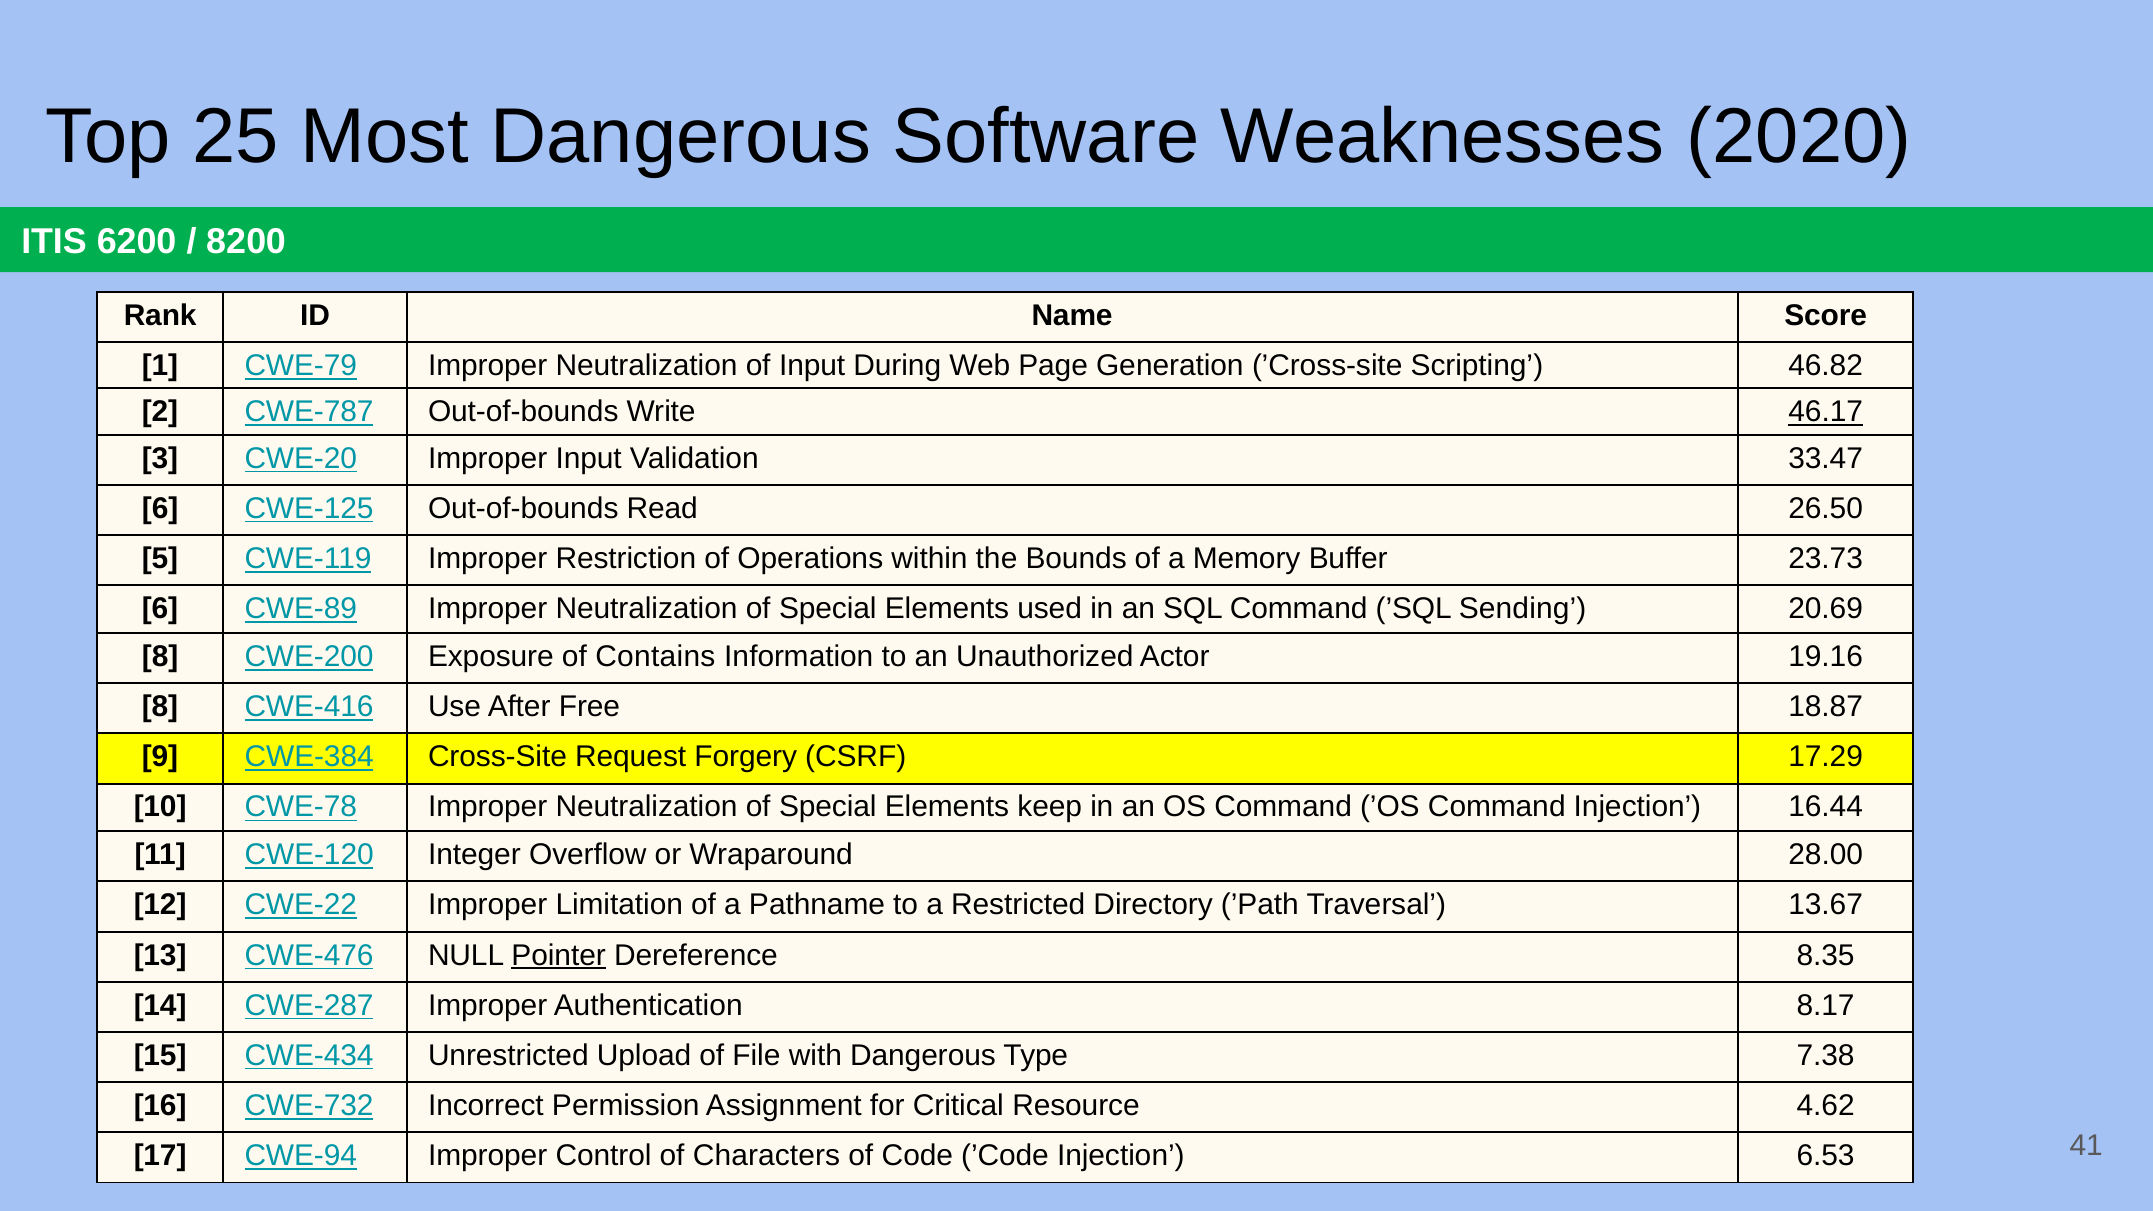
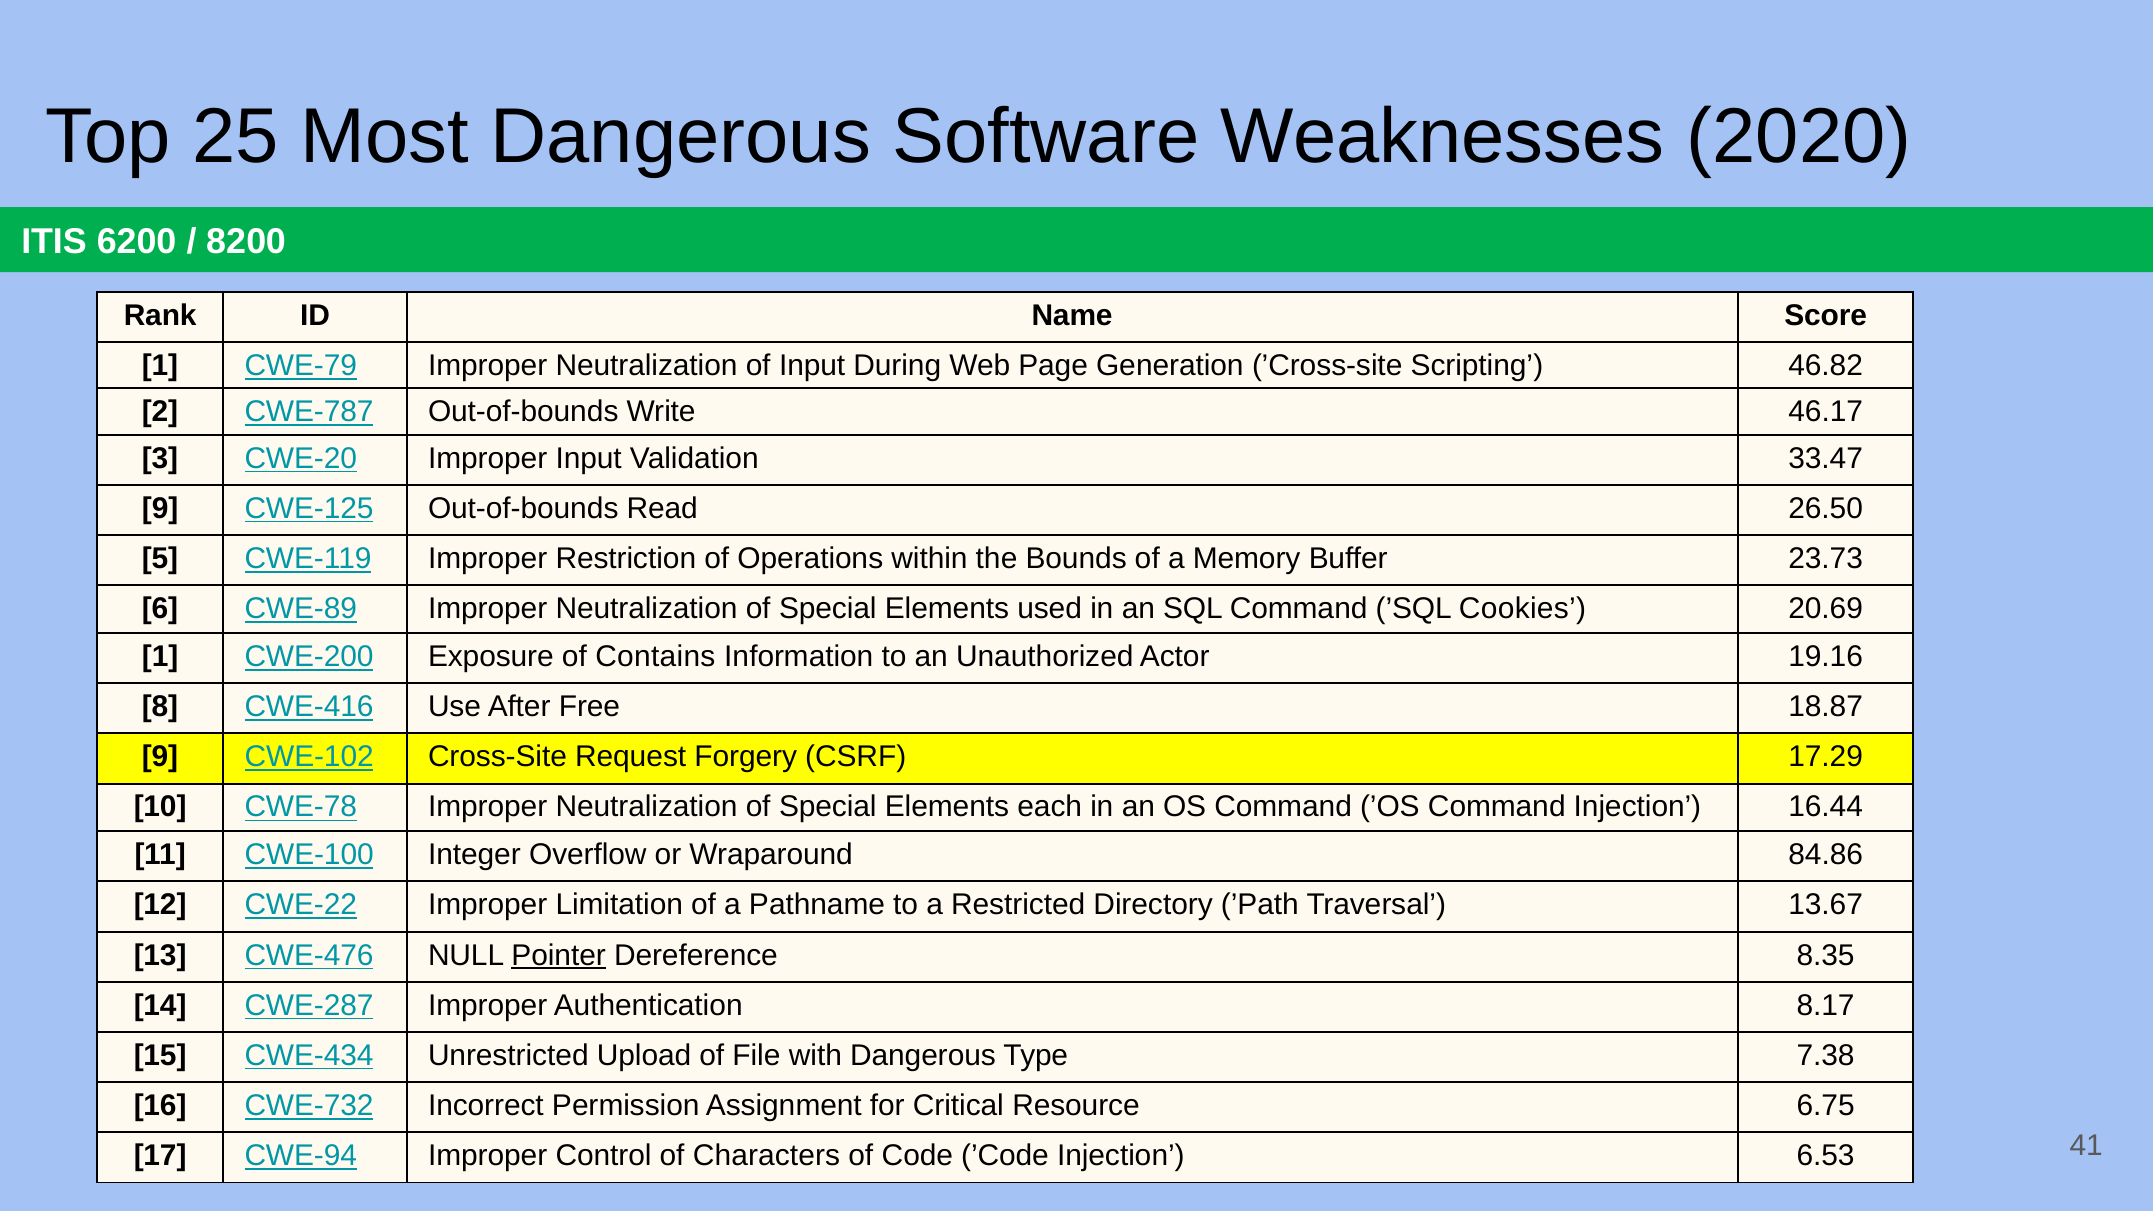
46.17 underline: present -> none
6 at (160, 509): 6 -> 9
Sending: Sending -> Cookies
8 at (160, 657): 8 -> 1
CWE-384: CWE-384 -> CWE-102
keep: keep -> each
CWE-120: CWE-120 -> CWE-100
28.00: 28.00 -> 84.86
4.62: 4.62 -> 6.75
